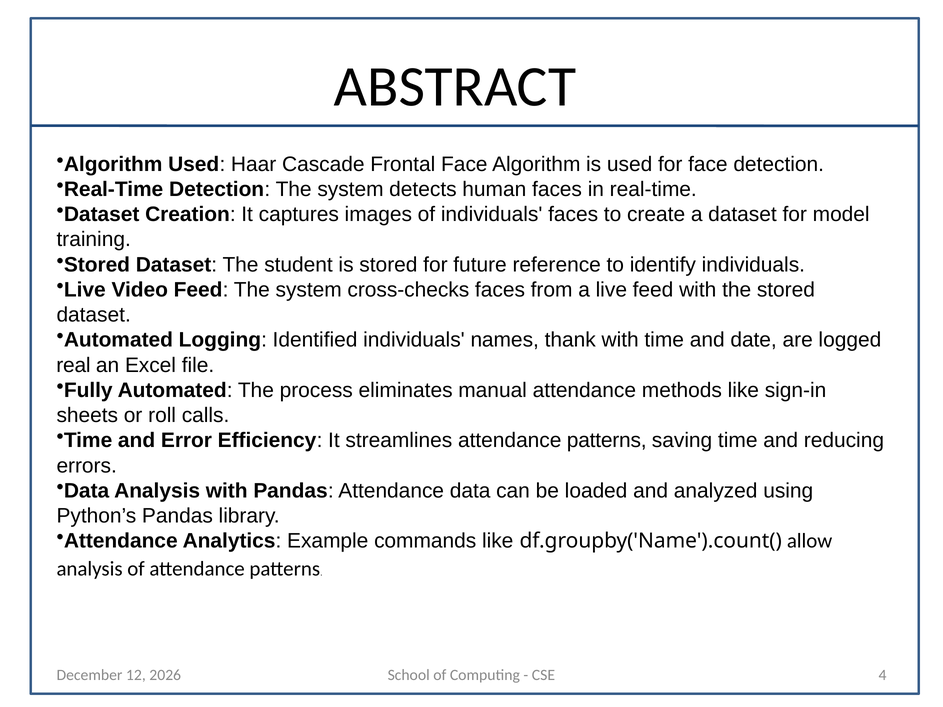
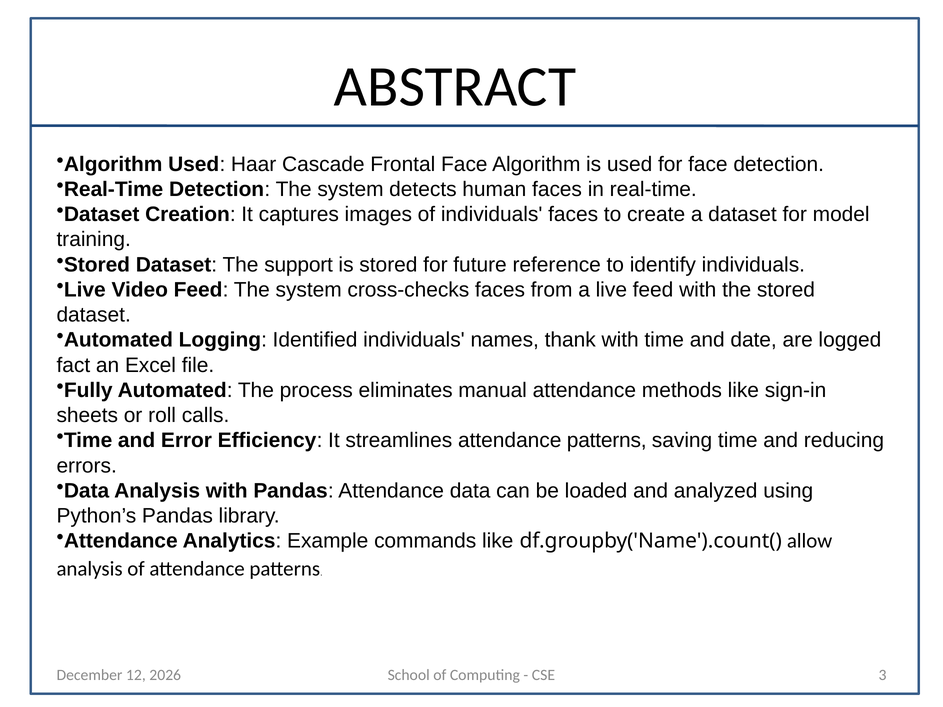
student: student -> support
real: real -> fact
4: 4 -> 3
